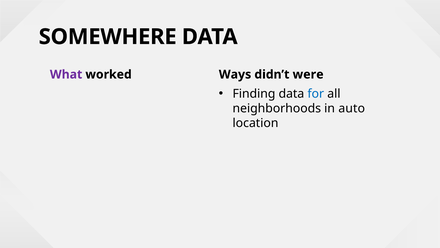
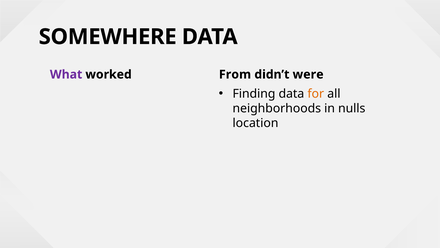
Ways: Ways -> From
for colour: blue -> orange
auto: auto -> nulls
